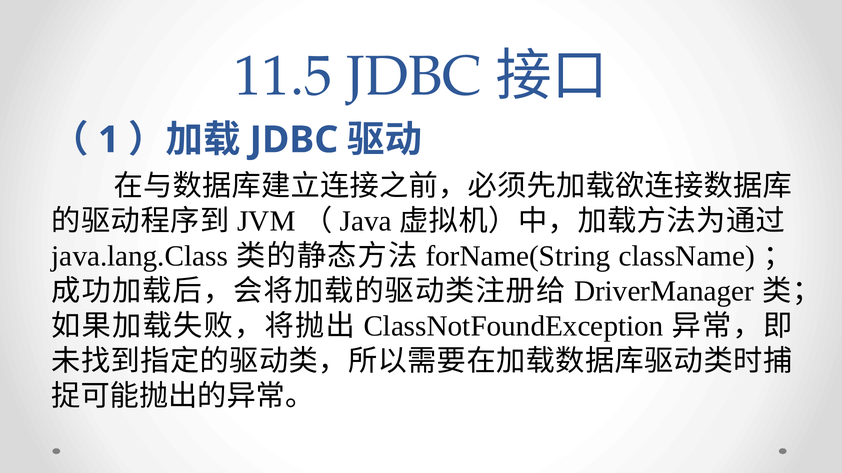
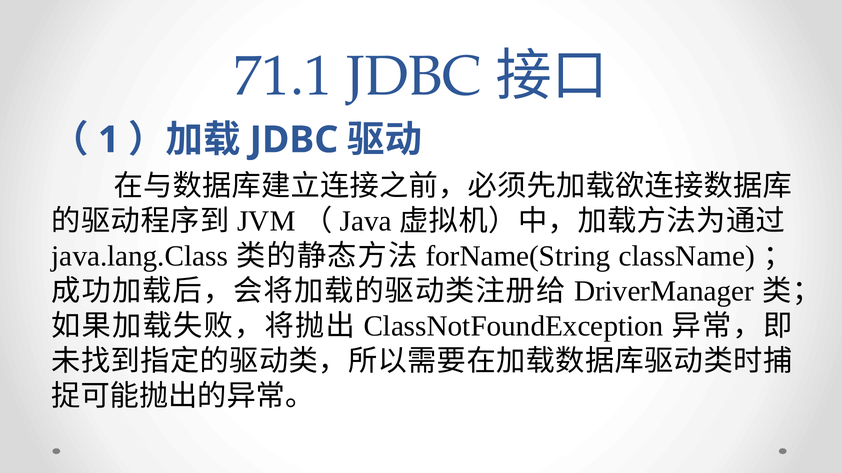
11.5: 11.5 -> 71.1
